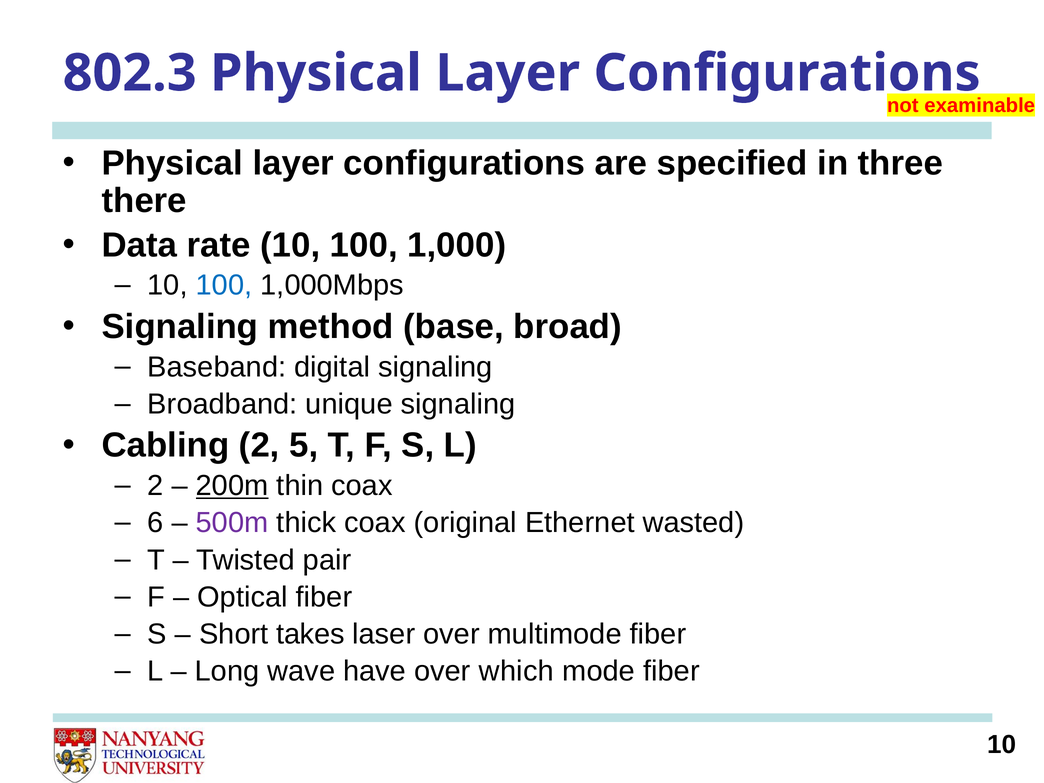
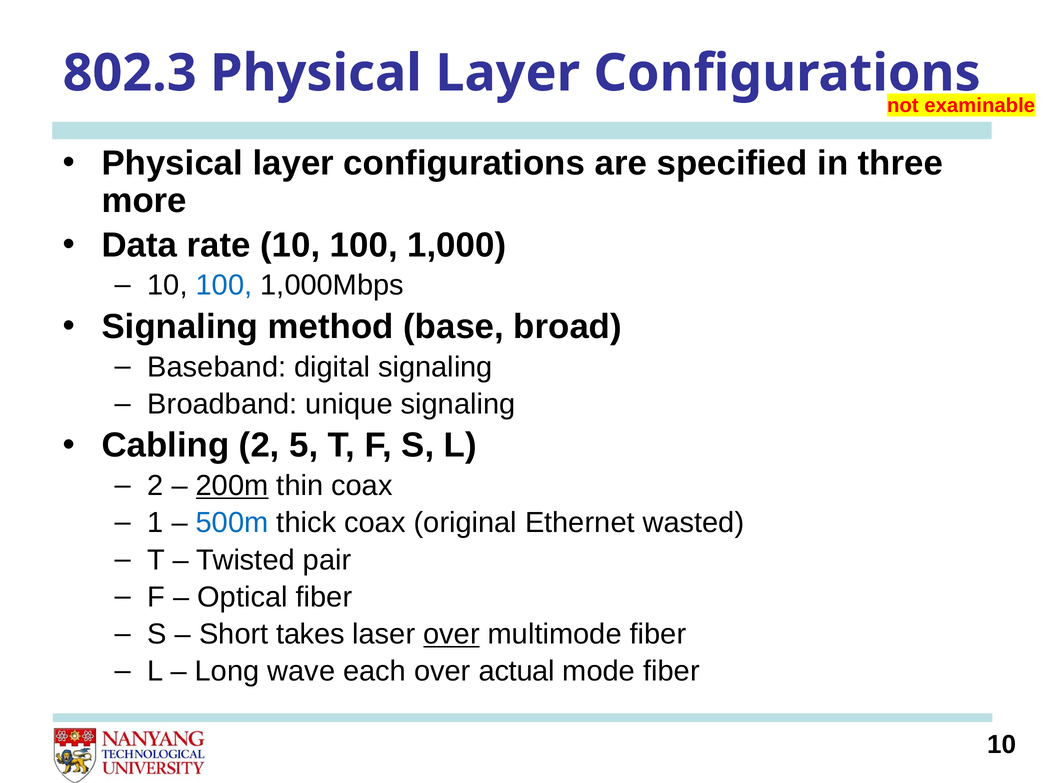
there: there -> more
6: 6 -> 1
500m colour: purple -> blue
over at (452, 634) underline: none -> present
have: have -> each
which: which -> actual
